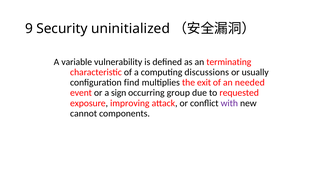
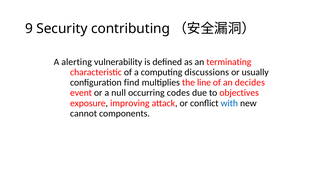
uninitialized: uninitialized -> contributing
variable: variable -> alerting
exit: exit -> line
needed: needed -> decides
sign: sign -> null
group: group -> codes
requested: requested -> objectives
with colour: purple -> blue
